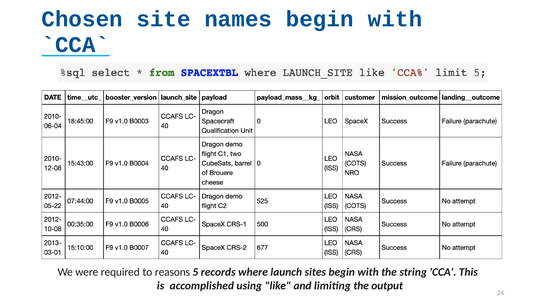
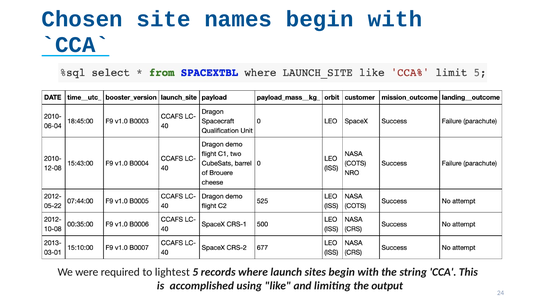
reasons: reasons -> lightest
